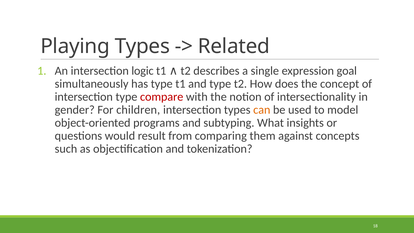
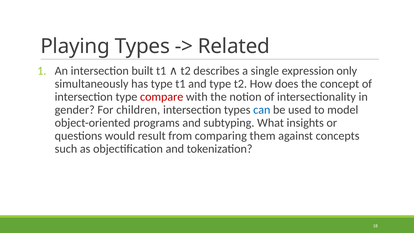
logic: logic -> built
goal: goal -> only
can colour: orange -> blue
